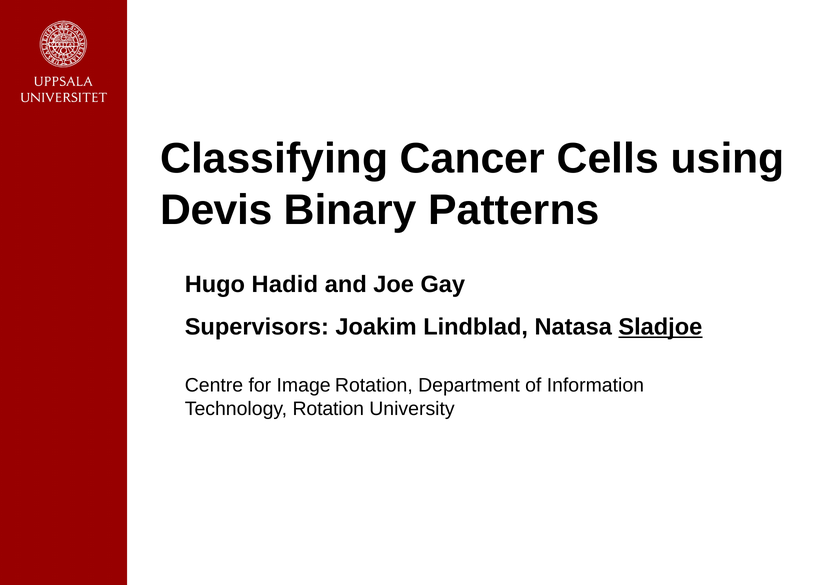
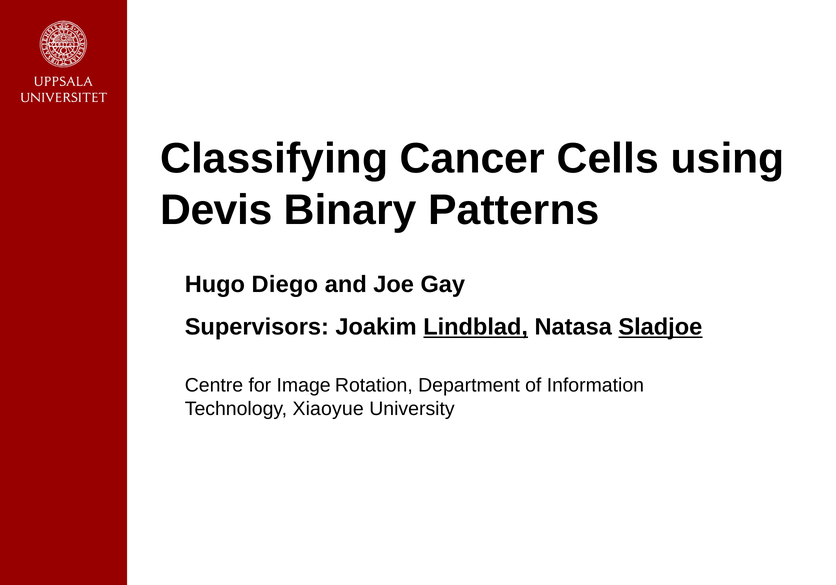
Hadid: Hadid -> Diego
Lindblad underline: none -> present
Technology Rotation: Rotation -> Xiaoyue
